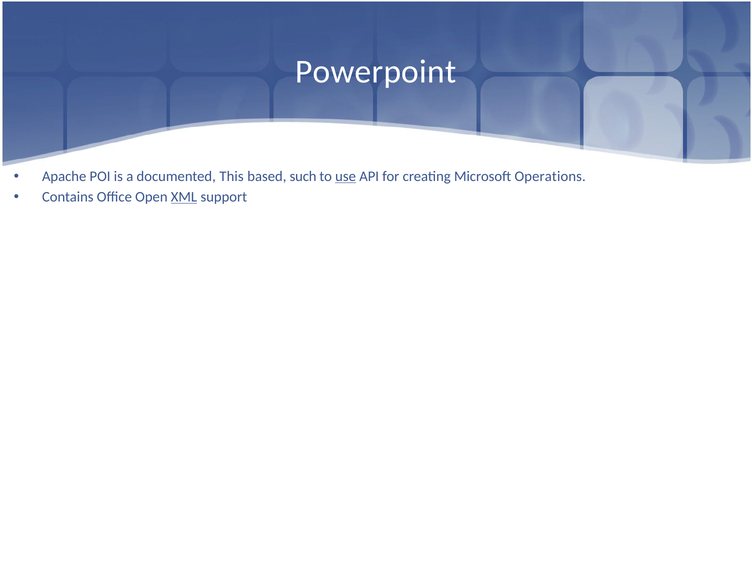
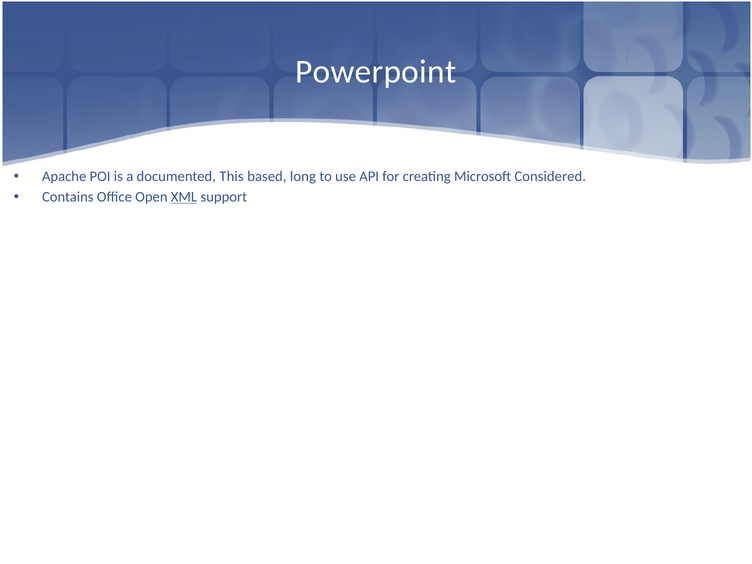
such: such -> long
use underline: present -> none
Operations: Operations -> Considered
